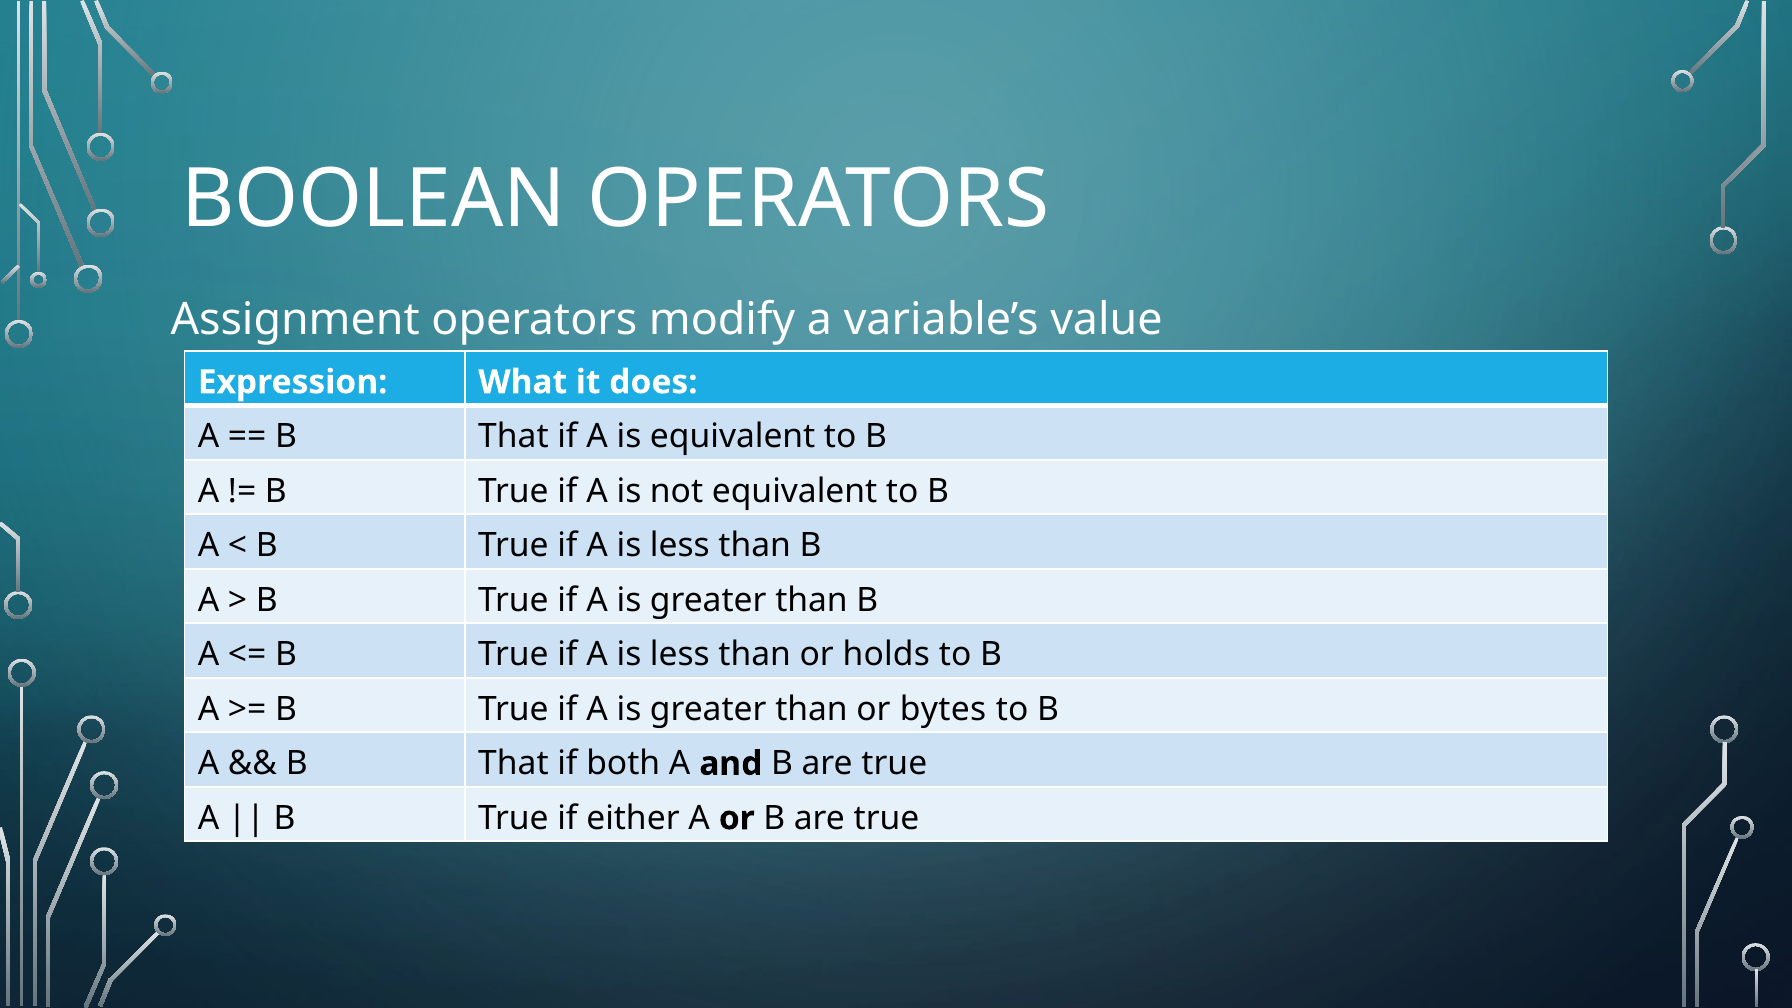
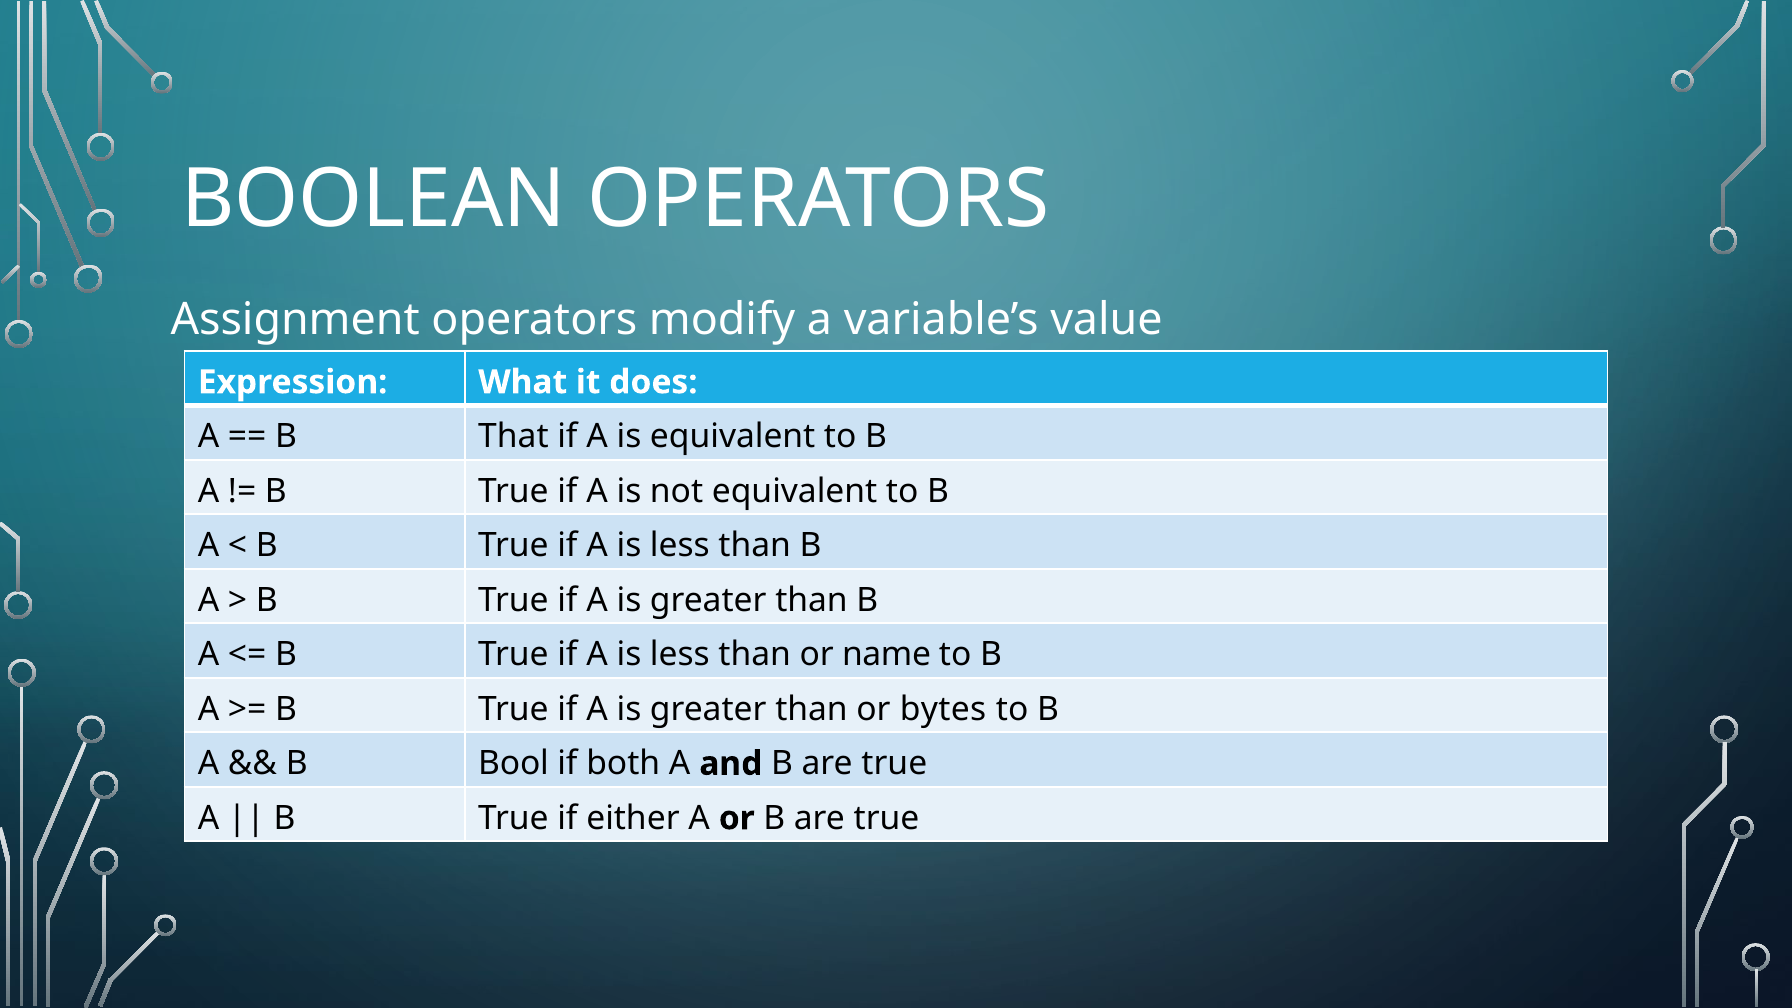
holds: holds -> name
That at (513, 764): That -> Bool
